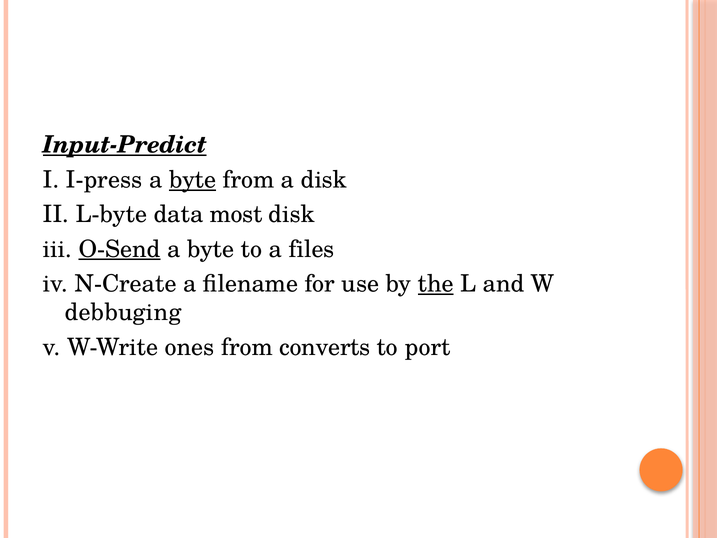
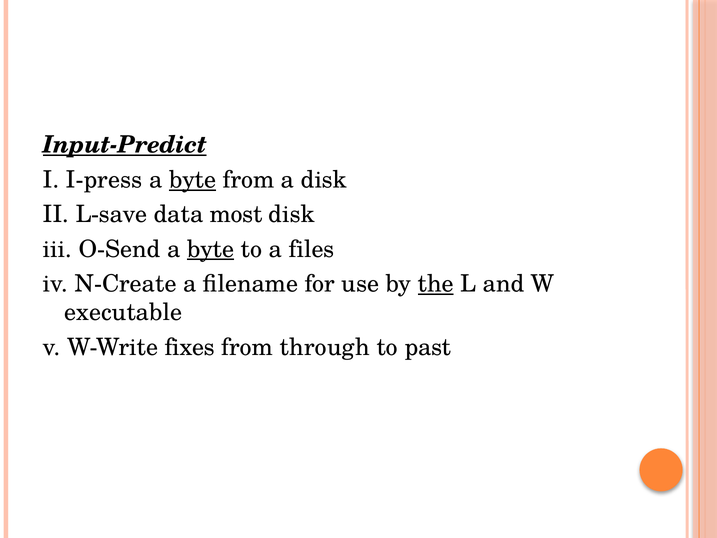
L-byte: L-byte -> L-save
O-Send underline: present -> none
byte at (211, 249) underline: none -> present
debbuging: debbuging -> executable
ones: ones -> fixes
converts: converts -> through
port: port -> past
